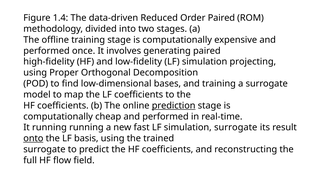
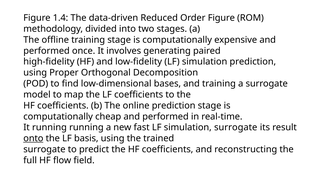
Order Paired: Paired -> Figure
simulation projecting: projecting -> prediction
prediction at (174, 106) underline: present -> none
